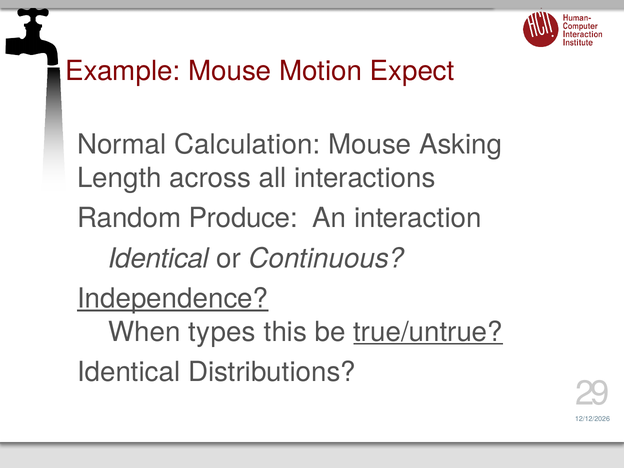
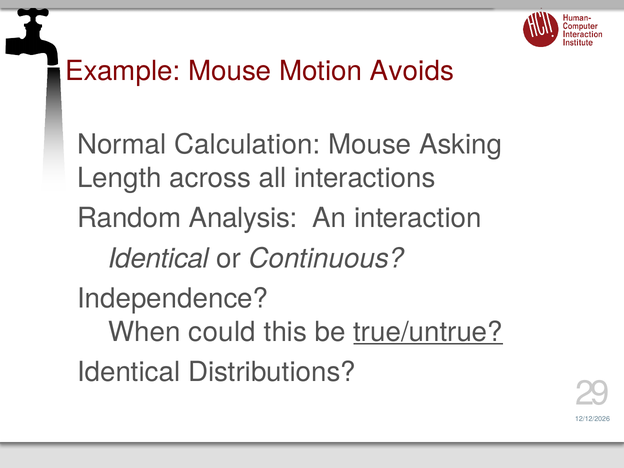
Expect: Expect -> Avoids
Produce: Produce -> Analysis
Independence underline: present -> none
types: types -> could
